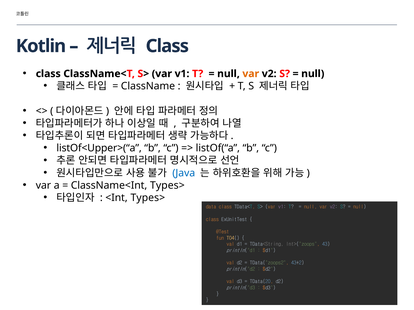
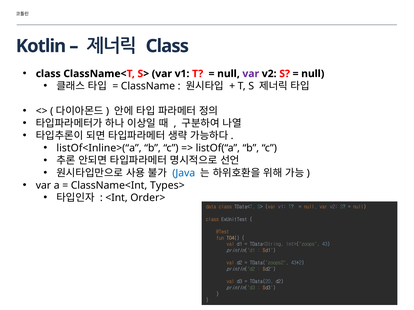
var at (251, 74) colour: orange -> purple
listOf<Upper>(“a: listOf<Upper>(“a -> listOf<Inline>(“a
<Int Types>: Types> -> Order>
